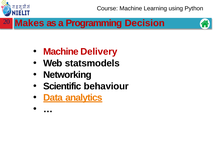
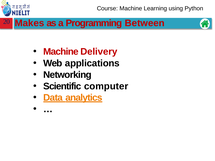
Decision: Decision -> Between
statsmodels: statsmodels -> applications
behaviour: behaviour -> computer
